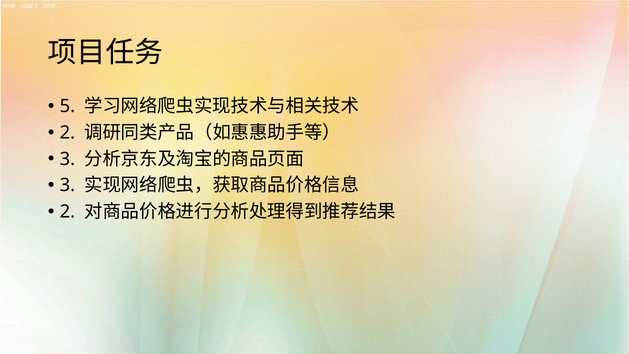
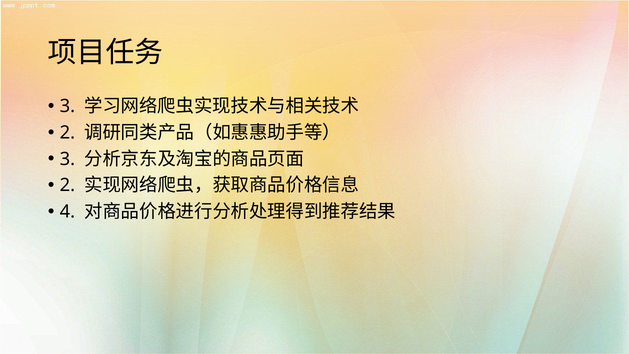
5 at (67, 106): 5 -> 3
3 at (67, 185): 3 -> 2
2 at (67, 212): 2 -> 4
